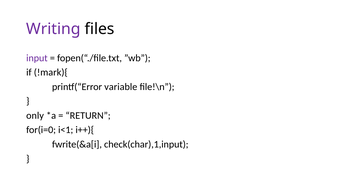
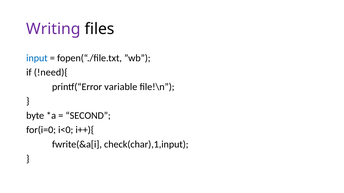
input colour: purple -> blue
!mark){: !mark){ -> !need){
only: only -> byte
RETURN: RETURN -> SECOND
i<1: i<1 -> i<0
